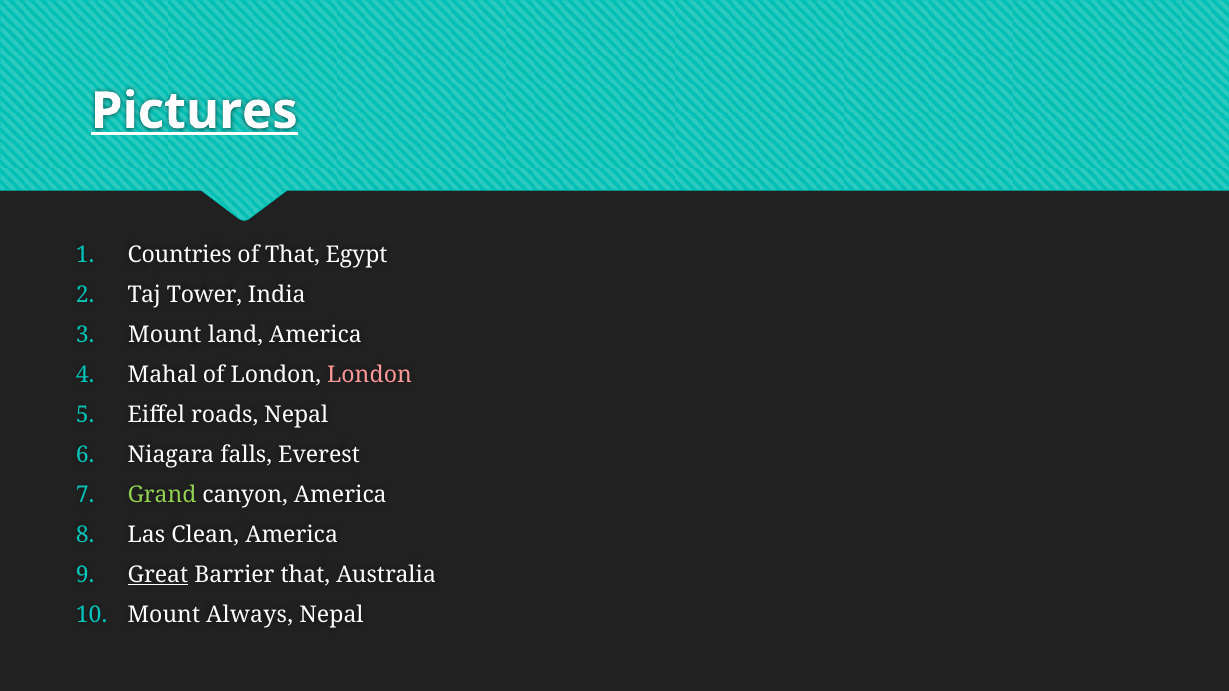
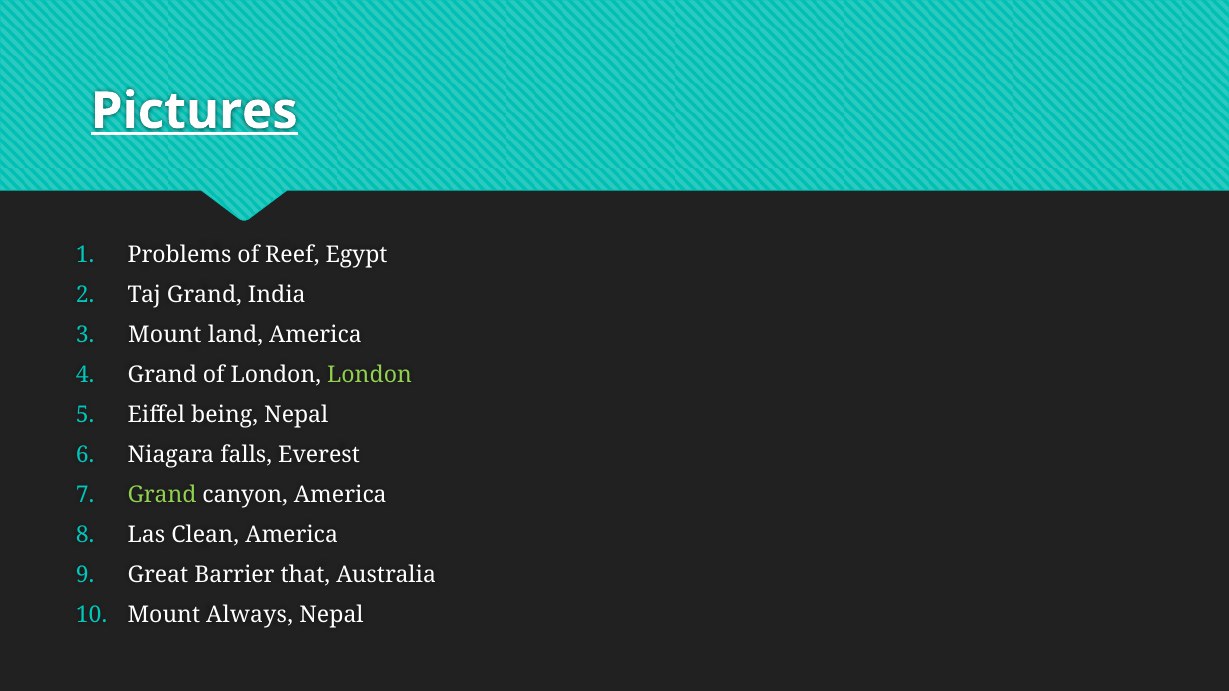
Countries: Countries -> Problems
of That: That -> Reef
Taj Tower: Tower -> Grand
Mahal at (162, 375): Mahal -> Grand
London at (369, 375) colour: pink -> light green
roads: roads -> being
Great underline: present -> none
